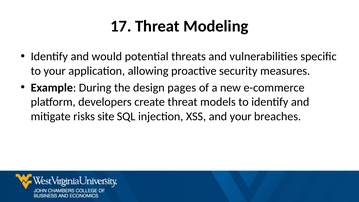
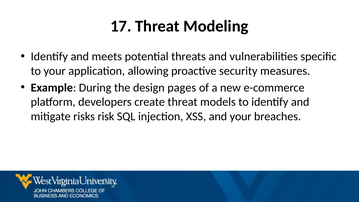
would: would -> meets
site: site -> risk
